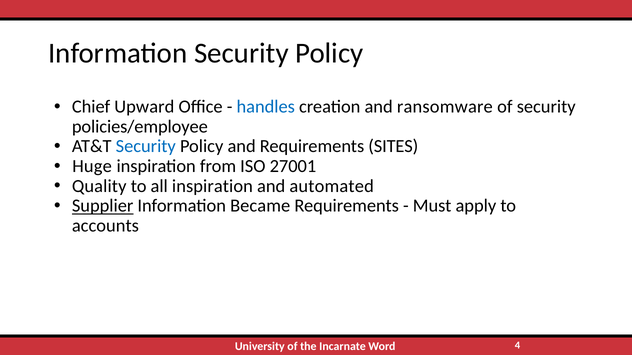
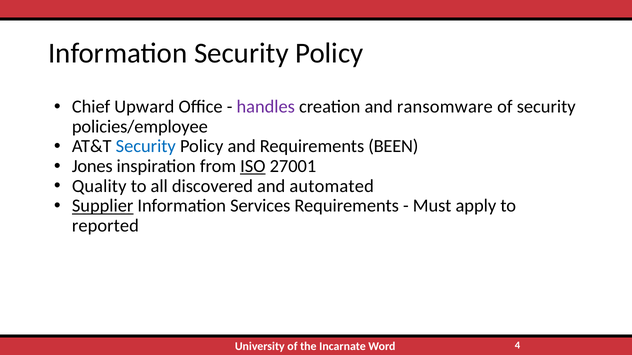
handles colour: blue -> purple
SITES: SITES -> BEEN
Huge: Huge -> Jones
ISO underline: none -> present
all inspiration: inspiration -> discovered
Became: Became -> Services
accounts: accounts -> reported
